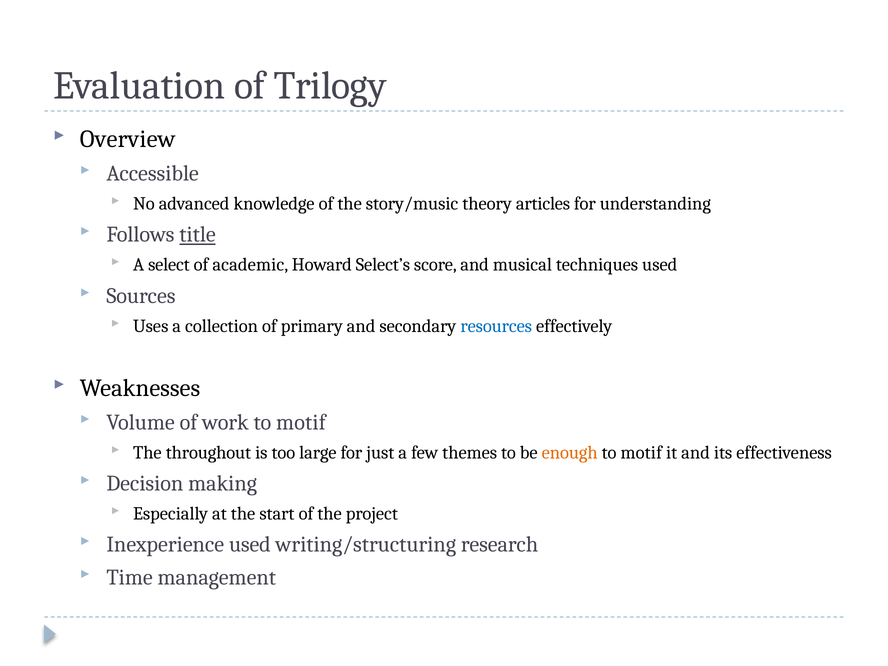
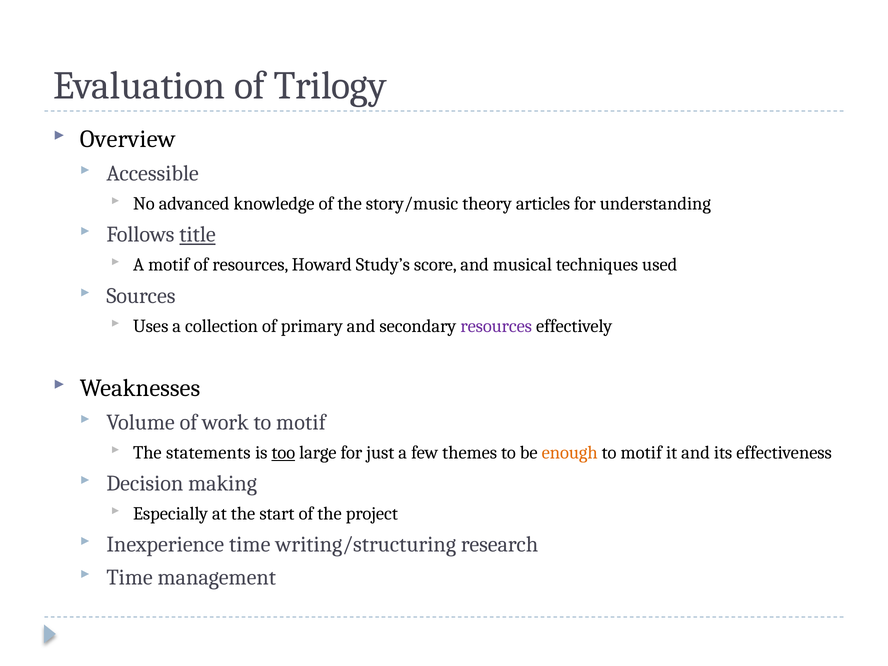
A select: select -> motif
of academic: academic -> resources
Select’s: Select’s -> Study’s
resources at (496, 326) colour: blue -> purple
throughout: throughout -> statements
too underline: none -> present
Inexperience used: used -> time
